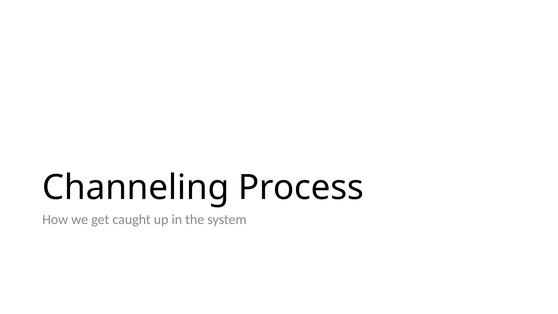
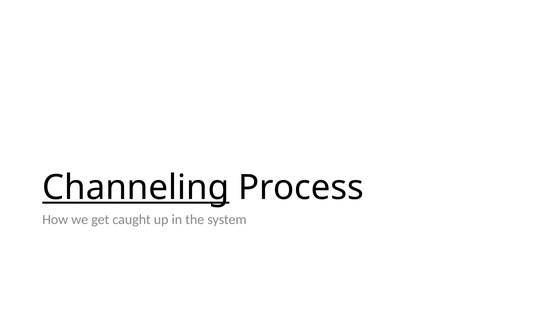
Channeling underline: none -> present
